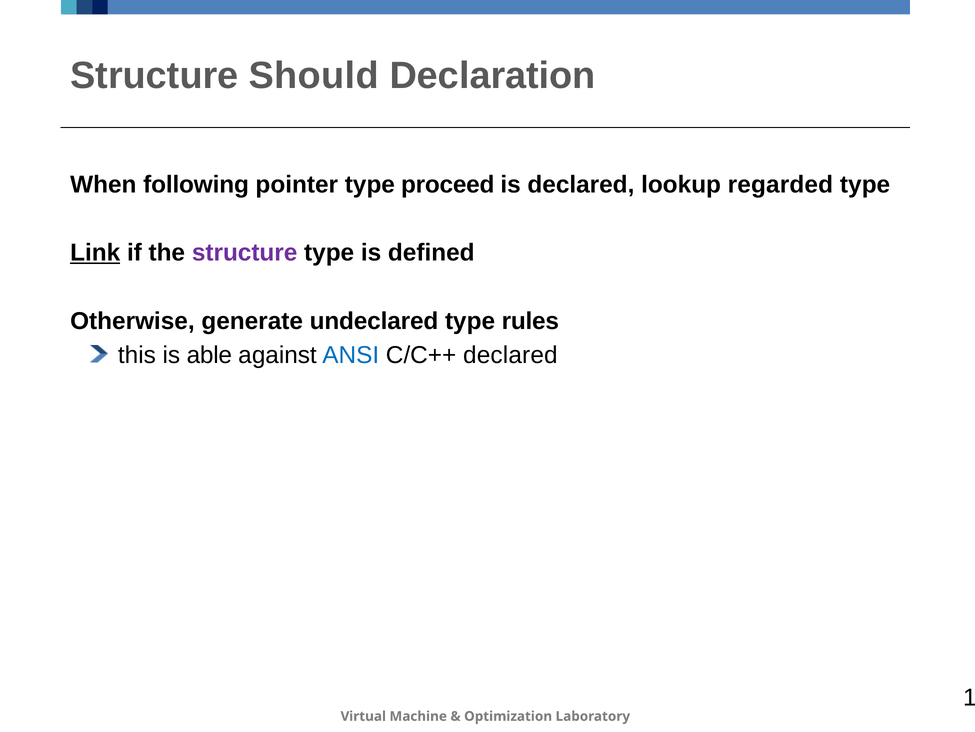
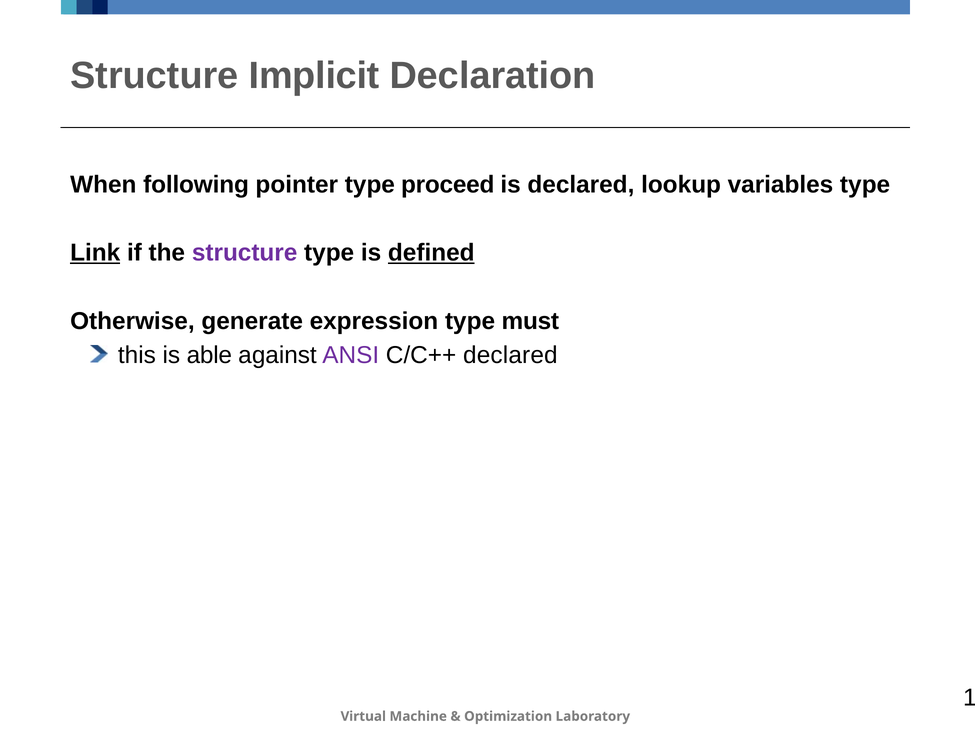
Should: Should -> Implicit
regarded: regarded -> variables
defined underline: none -> present
undeclared: undeclared -> expression
rules: rules -> must
ANSI colour: blue -> purple
